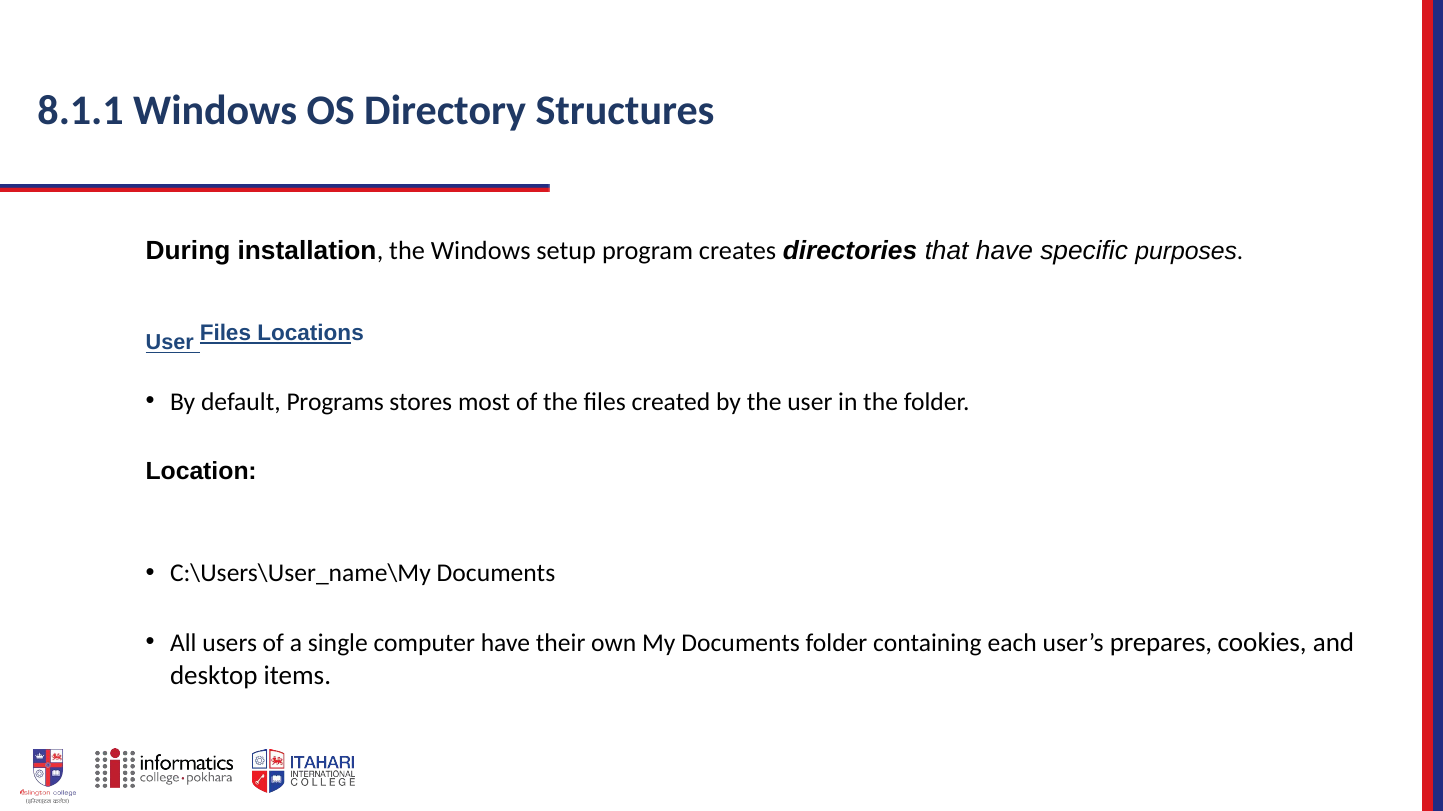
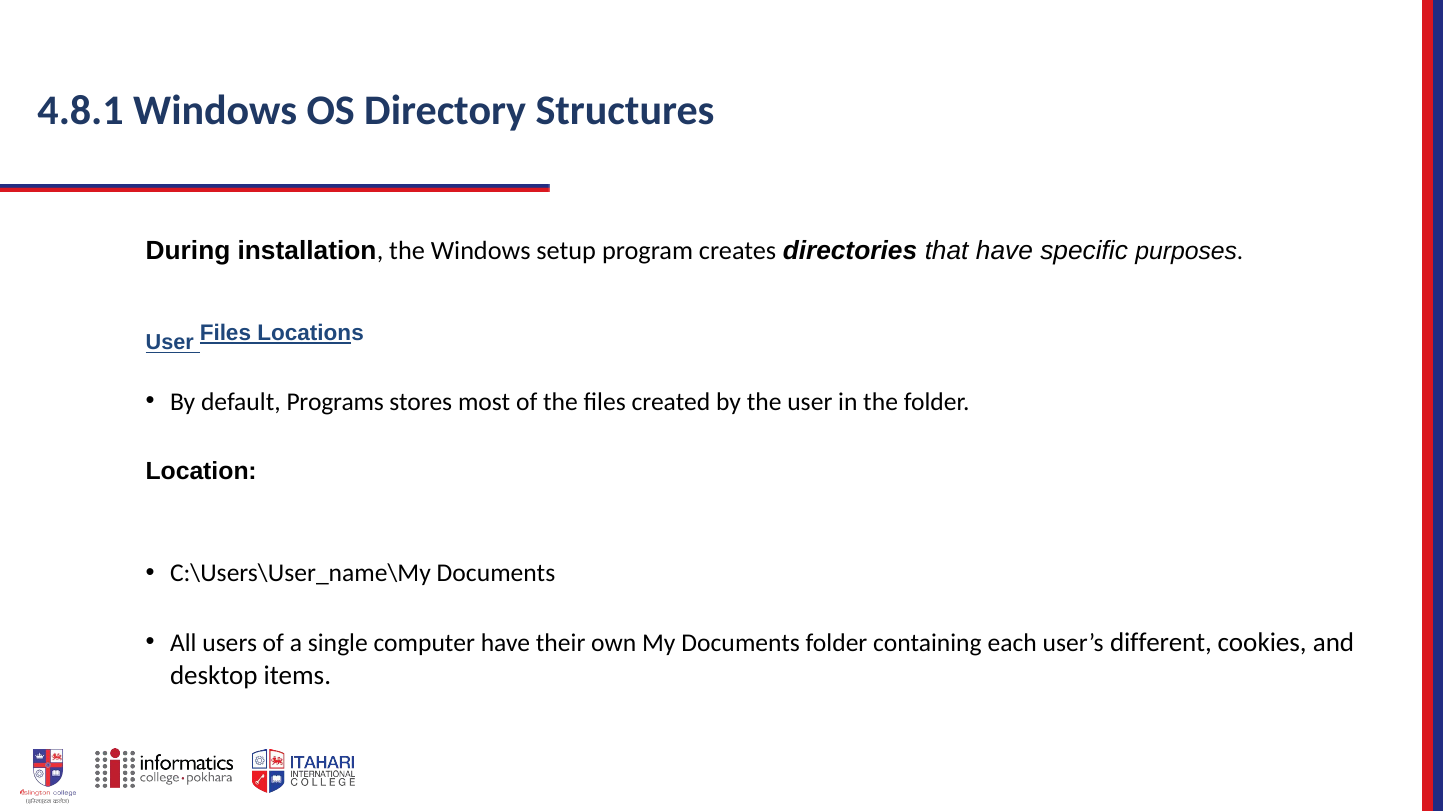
8.1.1: 8.1.1 -> 4.8.1
prepares: prepares -> different
